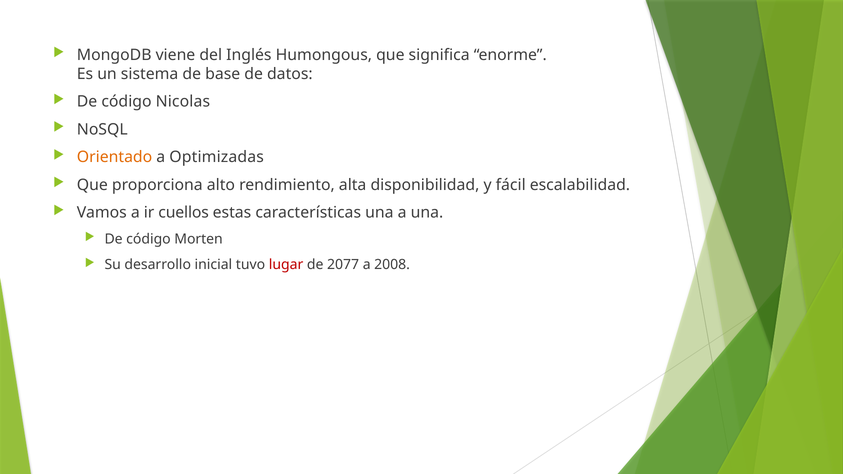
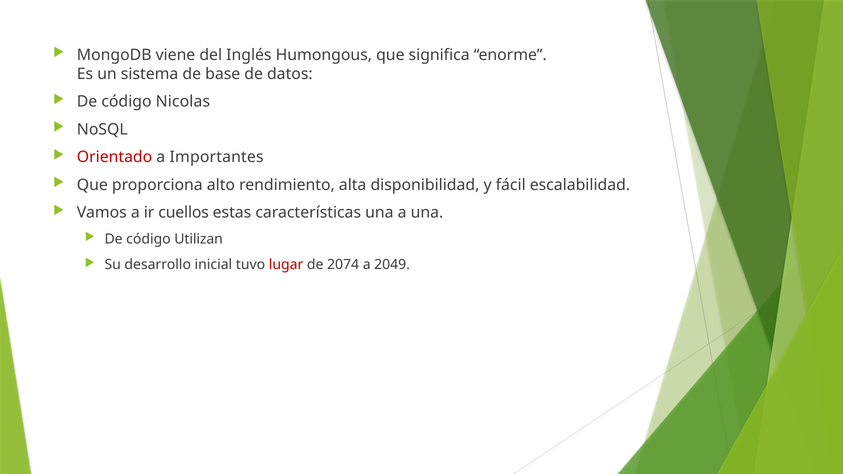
Orientado colour: orange -> red
Optimizadas: Optimizadas -> Importantes
Morten: Morten -> Utilizan
2077: 2077 -> 2074
2008: 2008 -> 2049
